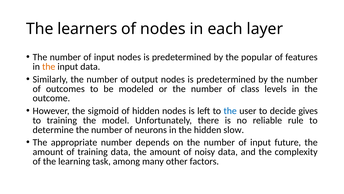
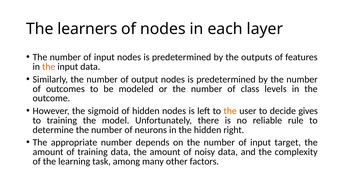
popular: popular -> outputs
the at (230, 111) colour: blue -> orange
slow: slow -> right
future: future -> target
